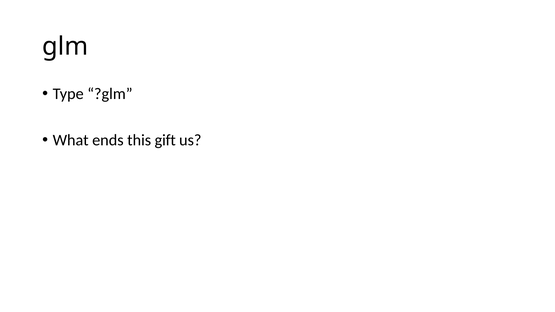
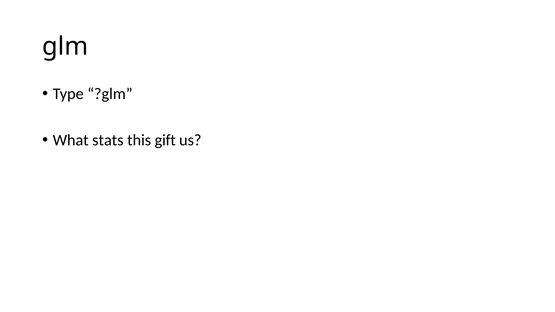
ends: ends -> stats
